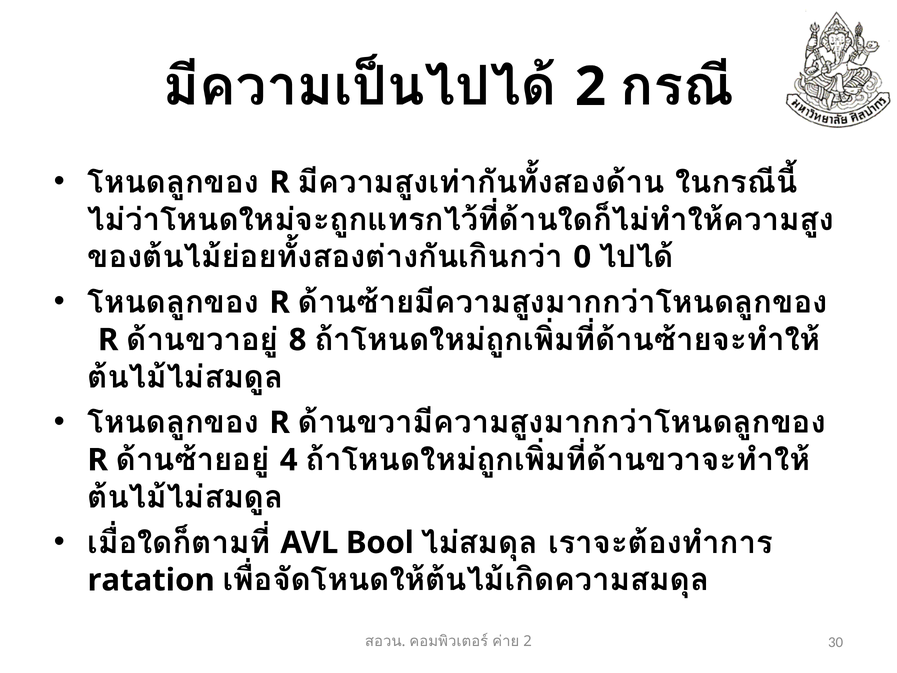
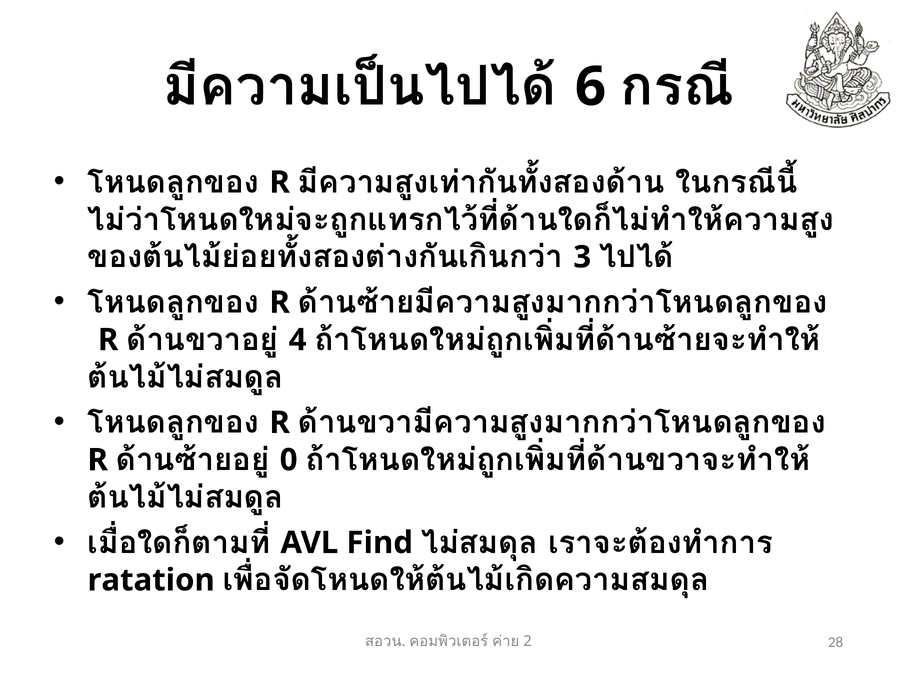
2 at (590, 87): 2 -> 6
0: 0 -> 3
8: 8 -> 4
4: 4 -> 0
Bool: Bool -> Find
30: 30 -> 28
